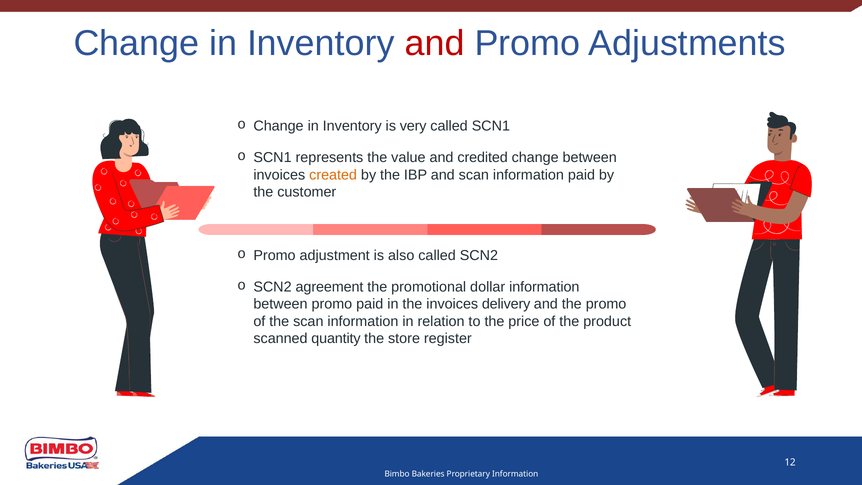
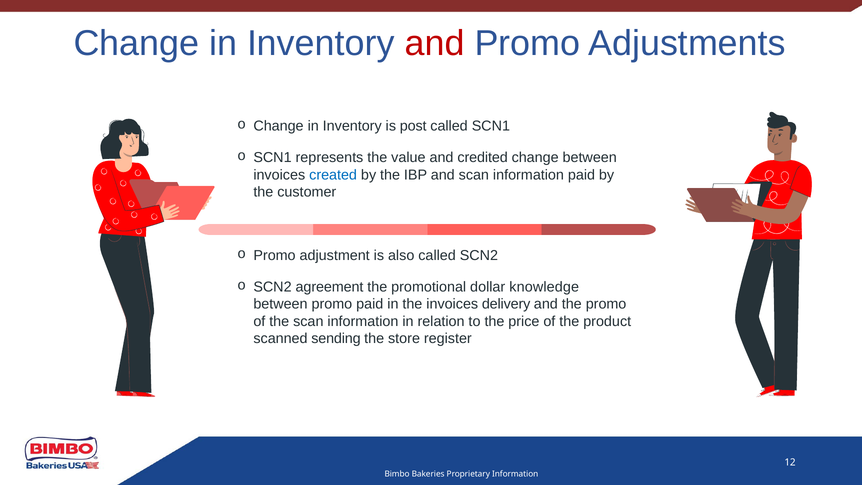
very: very -> post
created colour: orange -> blue
dollar information: information -> knowledge
quantity: quantity -> sending
